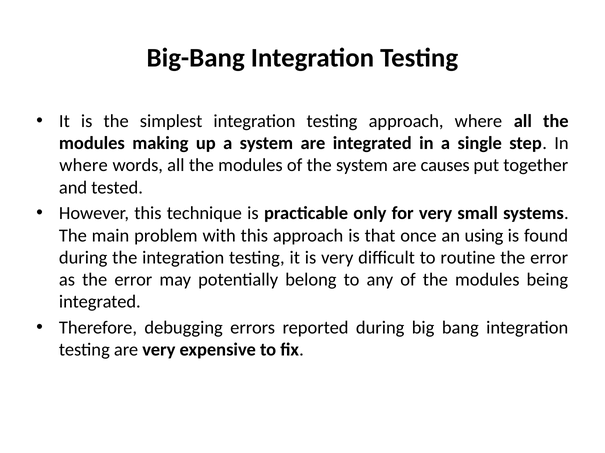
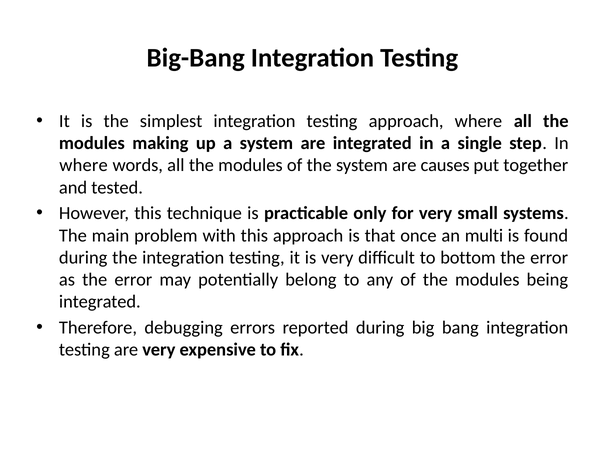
using: using -> multi
routine: routine -> bottom
